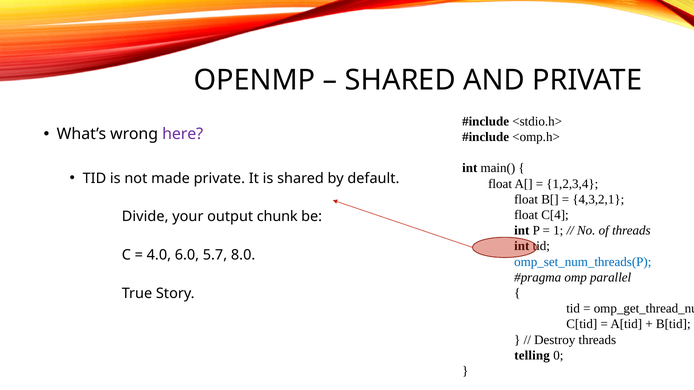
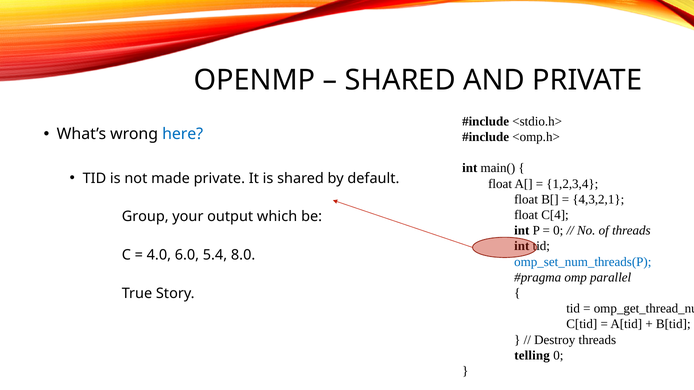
here colour: purple -> blue
Divide: Divide -> Group
chunk: chunk -> which
1 at (558, 231): 1 -> 0
5.7: 5.7 -> 5.4
